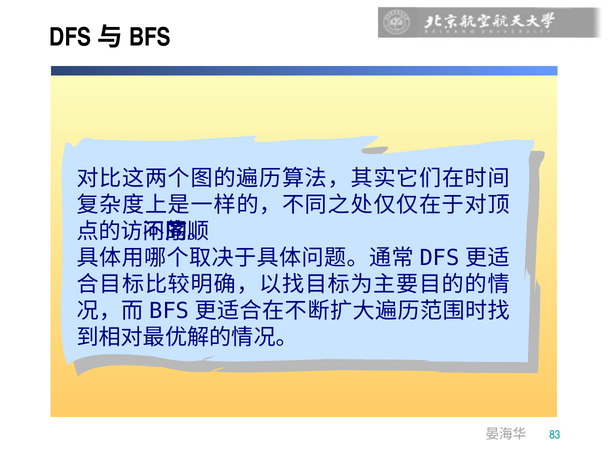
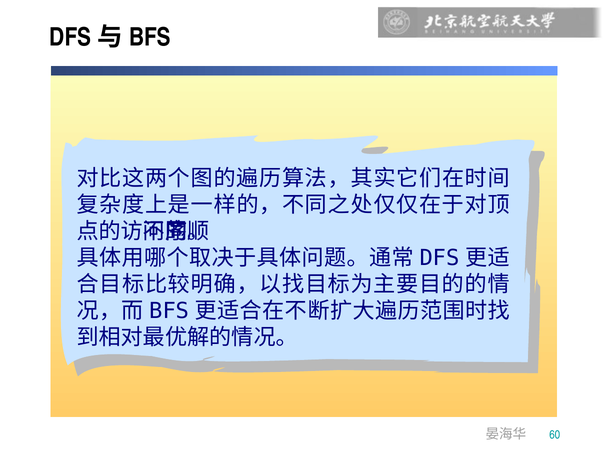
83: 83 -> 60
